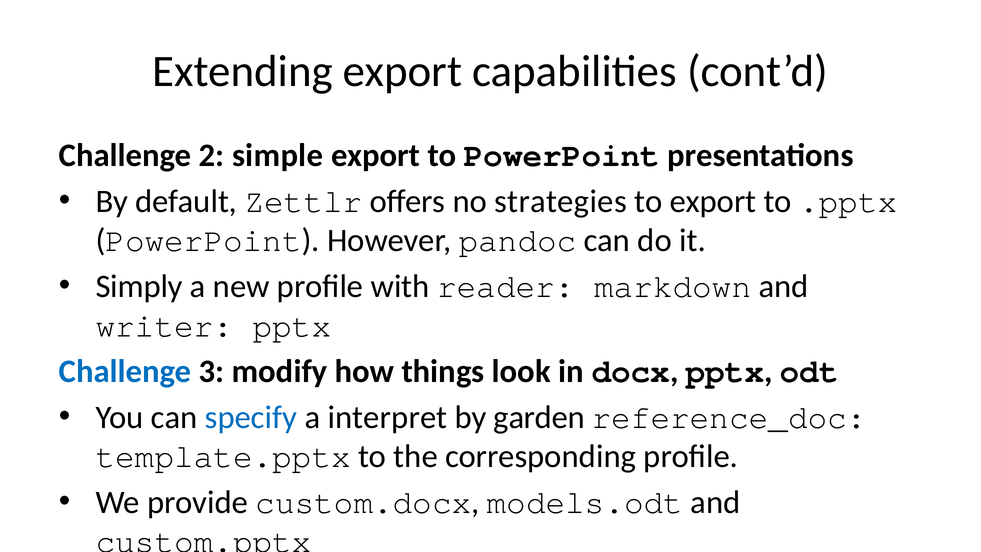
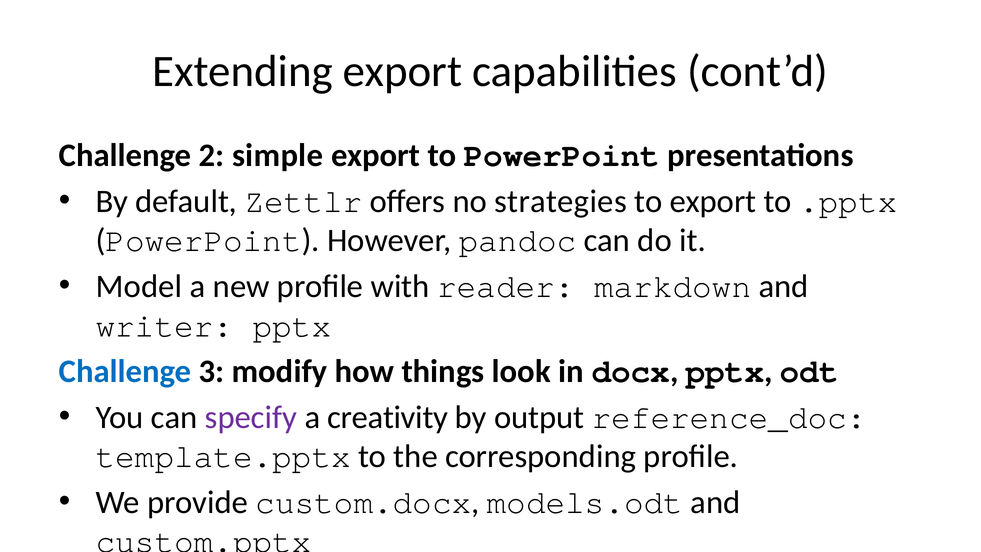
Simply: Simply -> Model
specify colour: blue -> purple
interpret: interpret -> creativity
garden: garden -> output
